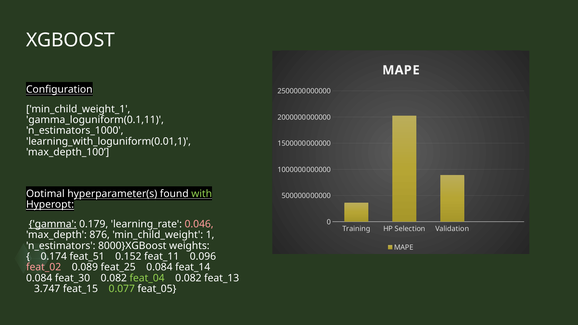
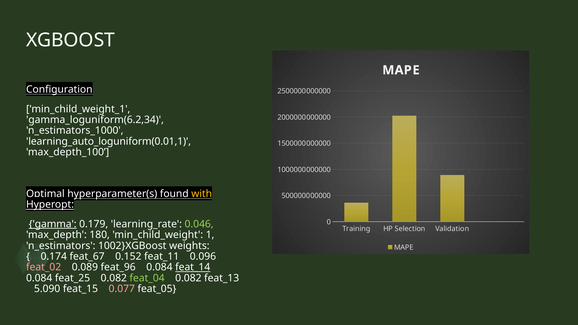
gamma_loguniform(0.1,11: gamma_loguniform(0.1,11 -> gamma_loguniform(6.2,34
learning_with_loguniform(0.01,1: learning_with_loguniform(0.01,1 -> learning_auto_loguniform(0.01,1
with colour: light green -> yellow
0.046 colour: pink -> light green
876: 876 -> 180
8000}XGBoost: 8000}XGBoost -> 1002}XGBoost
feat_51: feat_51 -> feat_67
feat_25: feat_25 -> feat_96
feat_14 underline: none -> present
feat_30: feat_30 -> feat_25
3.747: 3.747 -> 5.090
0.077 colour: light green -> pink
